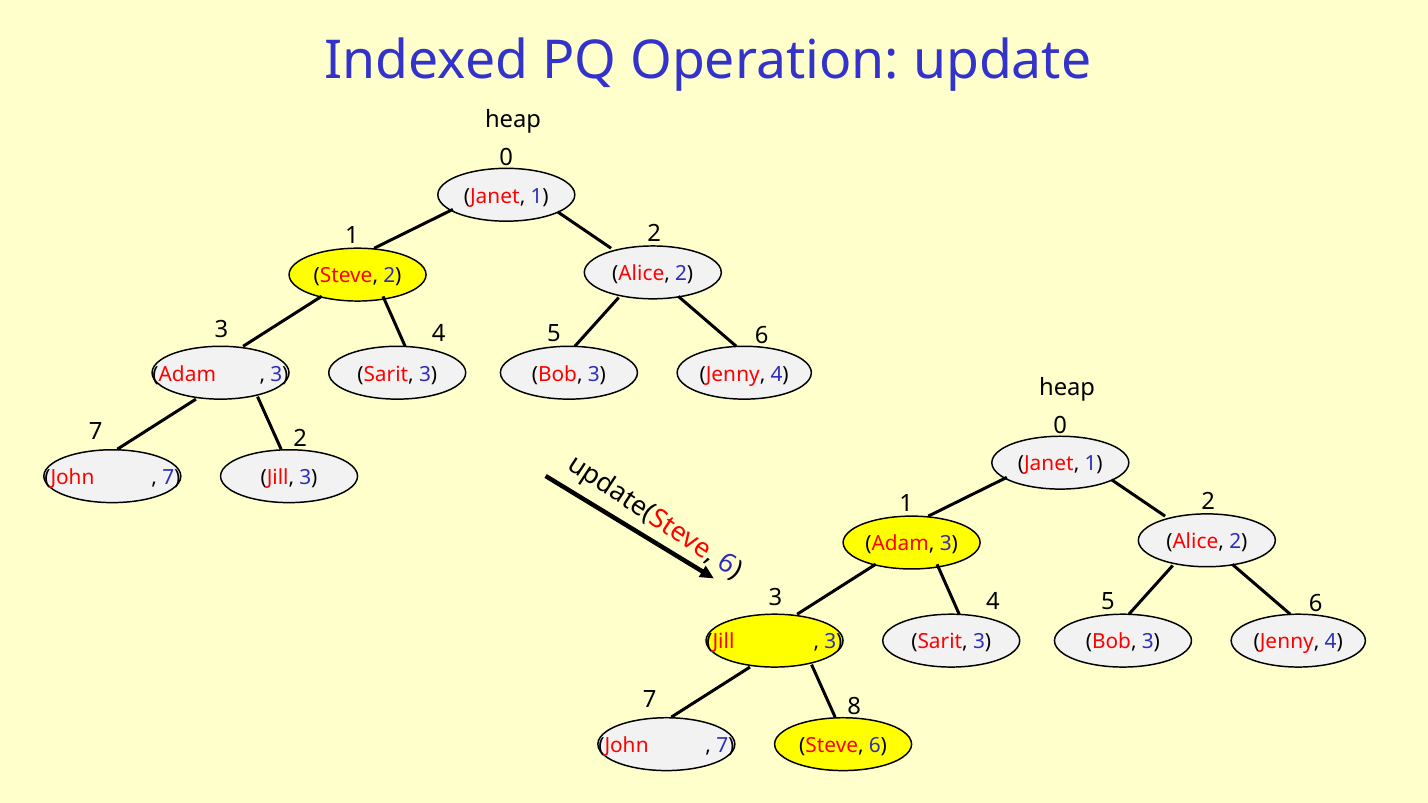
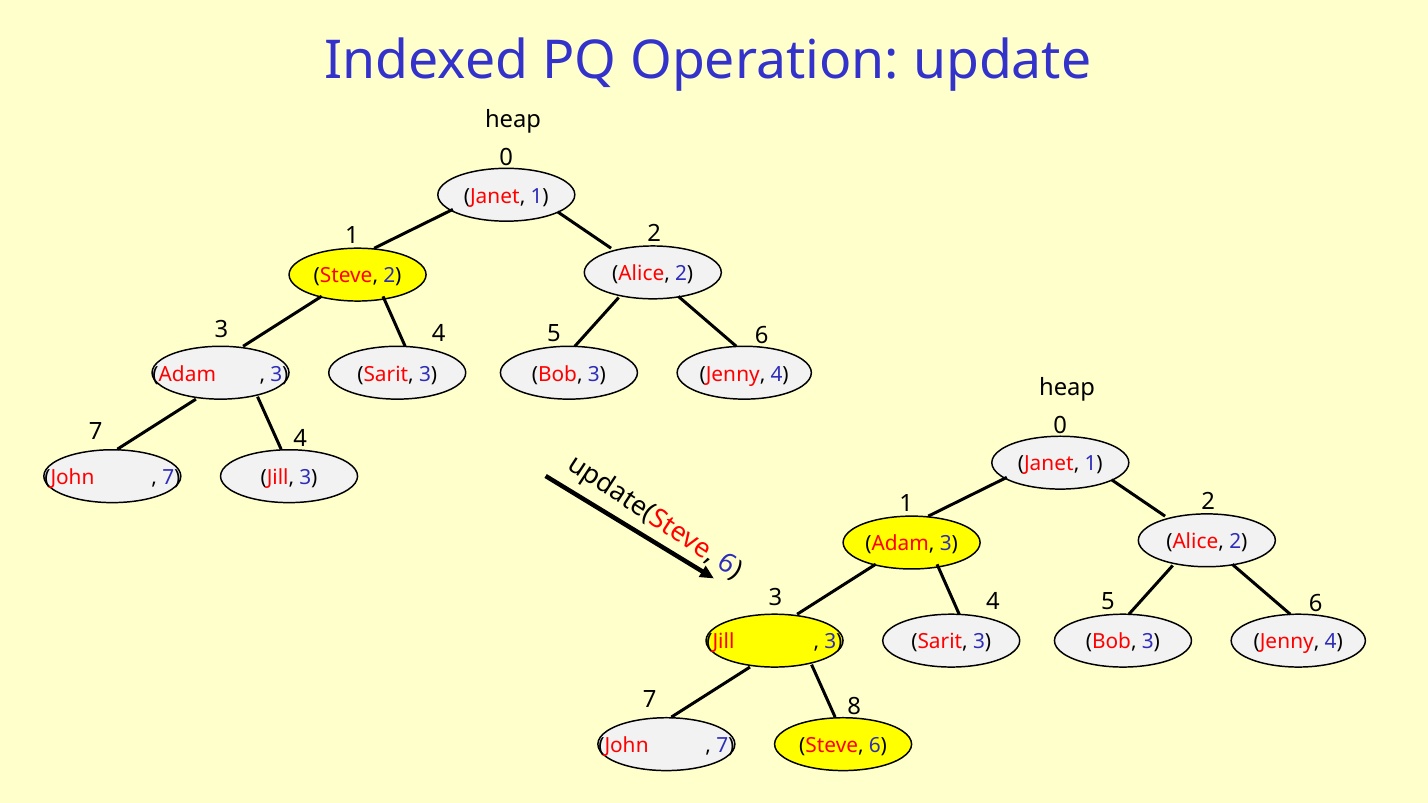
7 2: 2 -> 4
